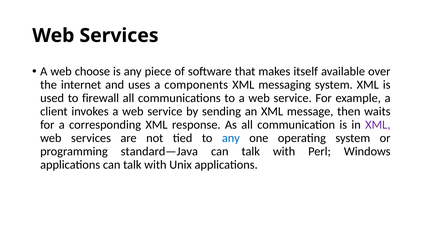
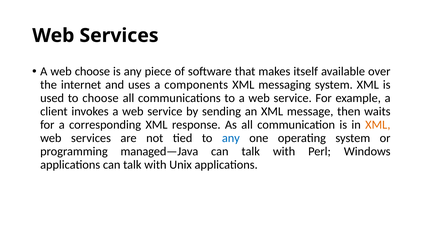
to firewall: firewall -> choose
XML at (378, 125) colour: purple -> orange
standard—Java: standard—Java -> managed—Java
